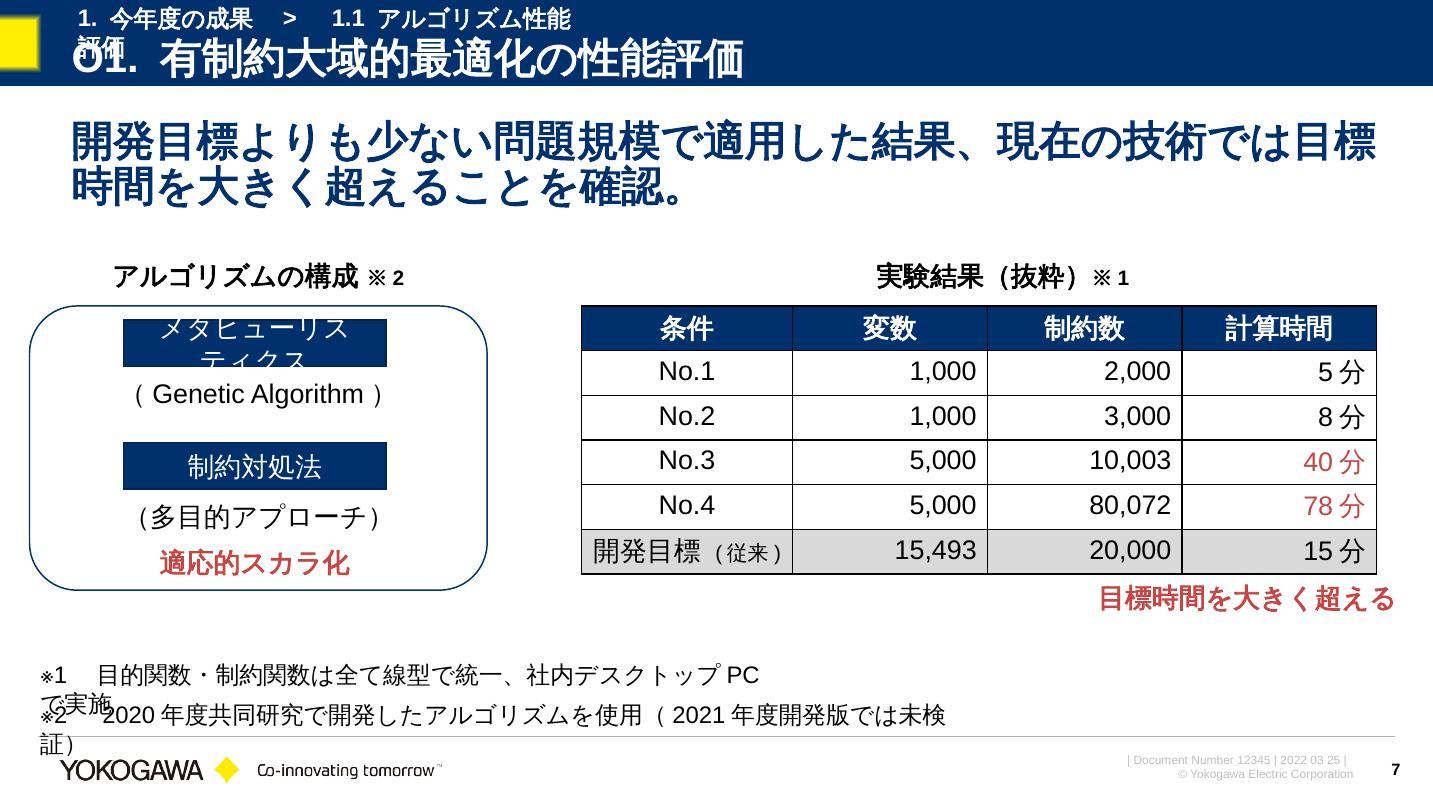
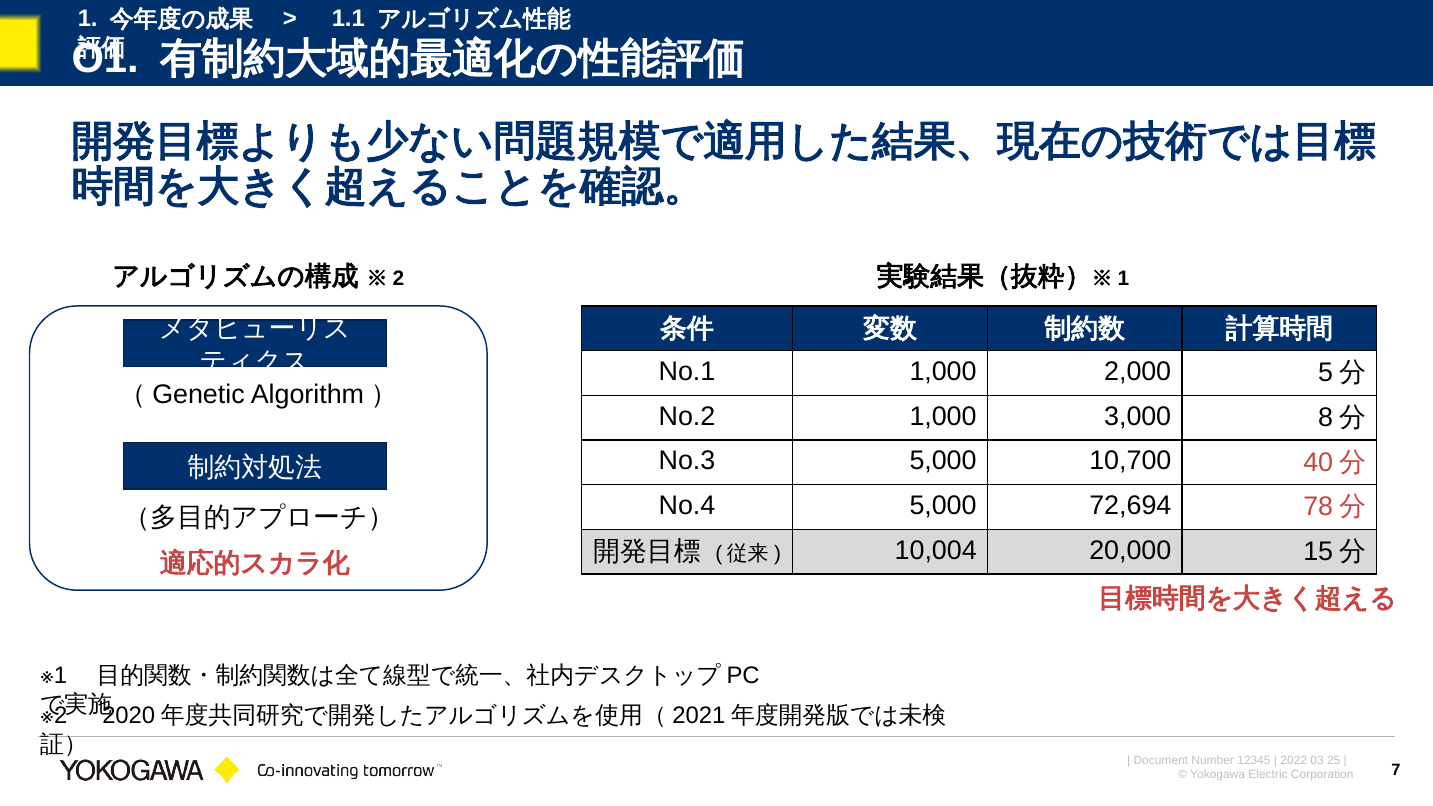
10,003: 10,003 -> 10,700
80,072: 80,072 -> 72,694
15,493: 15,493 -> 10,004
